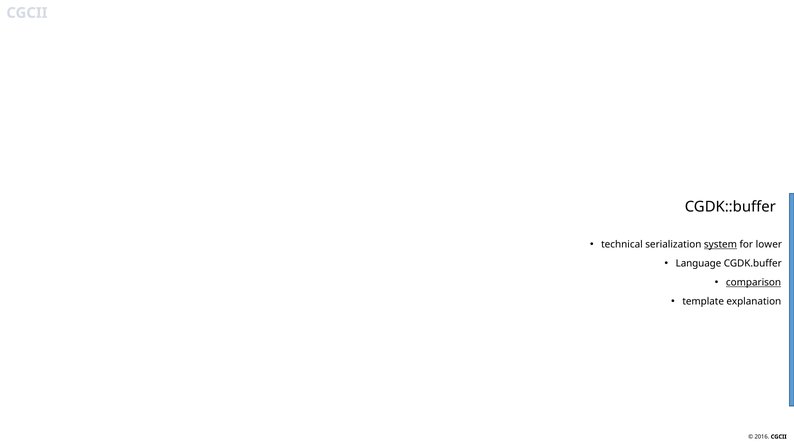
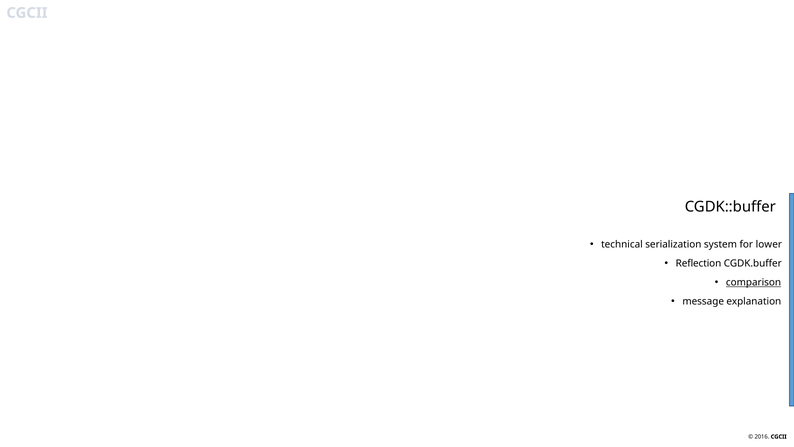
system underline: present -> none
Language: Language -> Reflection
template: template -> message
